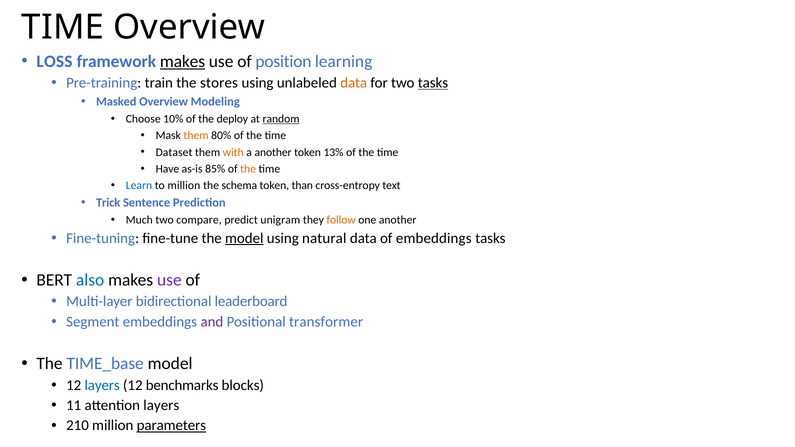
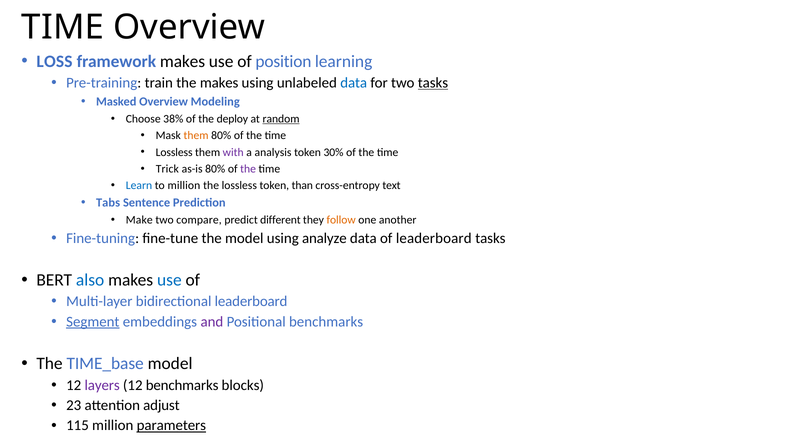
makes at (183, 61) underline: present -> none
the stores: stores -> makes
data at (354, 83) colour: orange -> blue
10%: 10% -> 38%
Dataset at (174, 152): Dataset -> Lossless
with colour: orange -> purple
a another: another -> analysis
13%: 13% -> 30%
Have: Have -> Trick
as-is 85%: 85% -> 80%
the at (248, 169) colour: orange -> purple
the schema: schema -> lossless
Trick: Trick -> Tabs
Much: Much -> Make
unigram: unigram -> different
model at (244, 238) underline: present -> none
natural: natural -> analyze
of embeddings: embeddings -> leaderboard
use at (169, 280) colour: purple -> blue
Segment underline: none -> present
Positional transformer: transformer -> benchmarks
layers at (102, 385) colour: blue -> purple
11: 11 -> 23
attention layers: layers -> adjust
210: 210 -> 115
